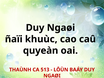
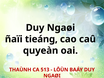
khuùc: khuùc -> tieáng
